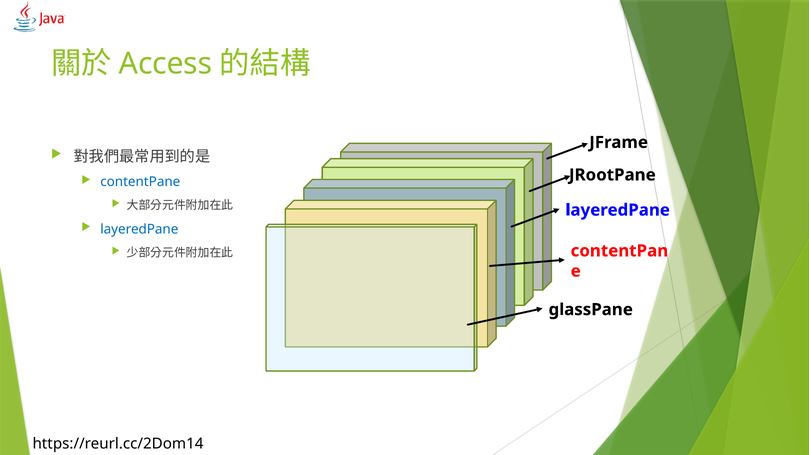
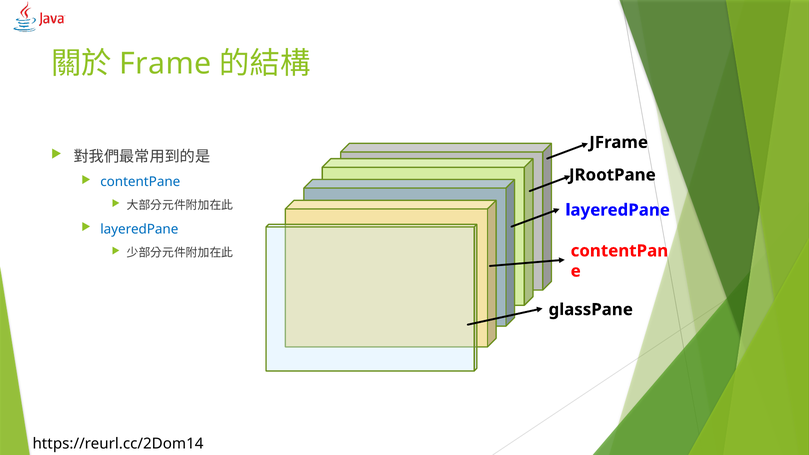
Access: Access -> Frame
